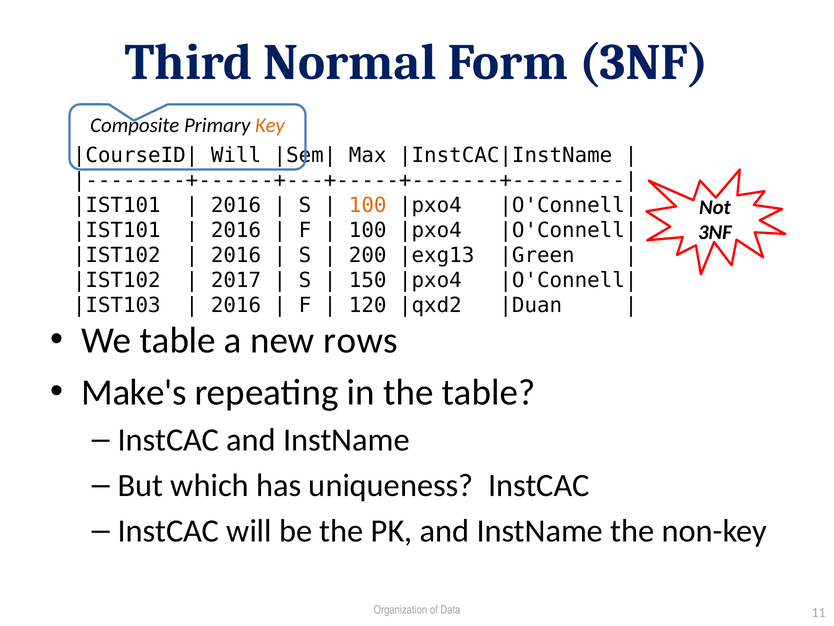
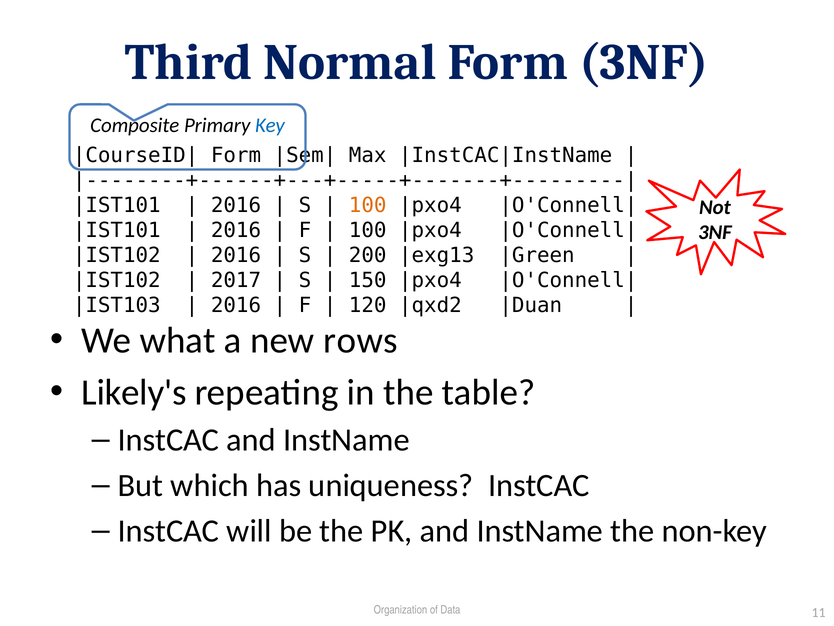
Key colour: orange -> blue
Will at (236, 155): Will -> Form
We table: table -> what
Make's: Make's -> Likely's
